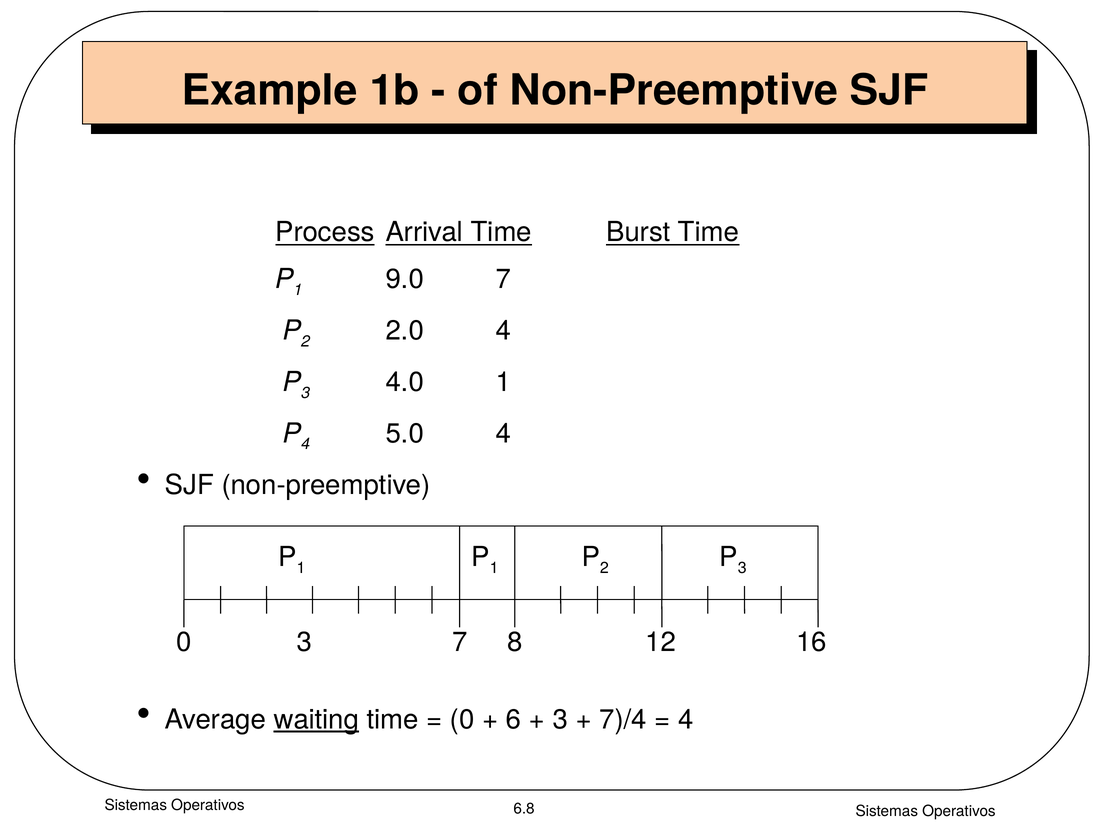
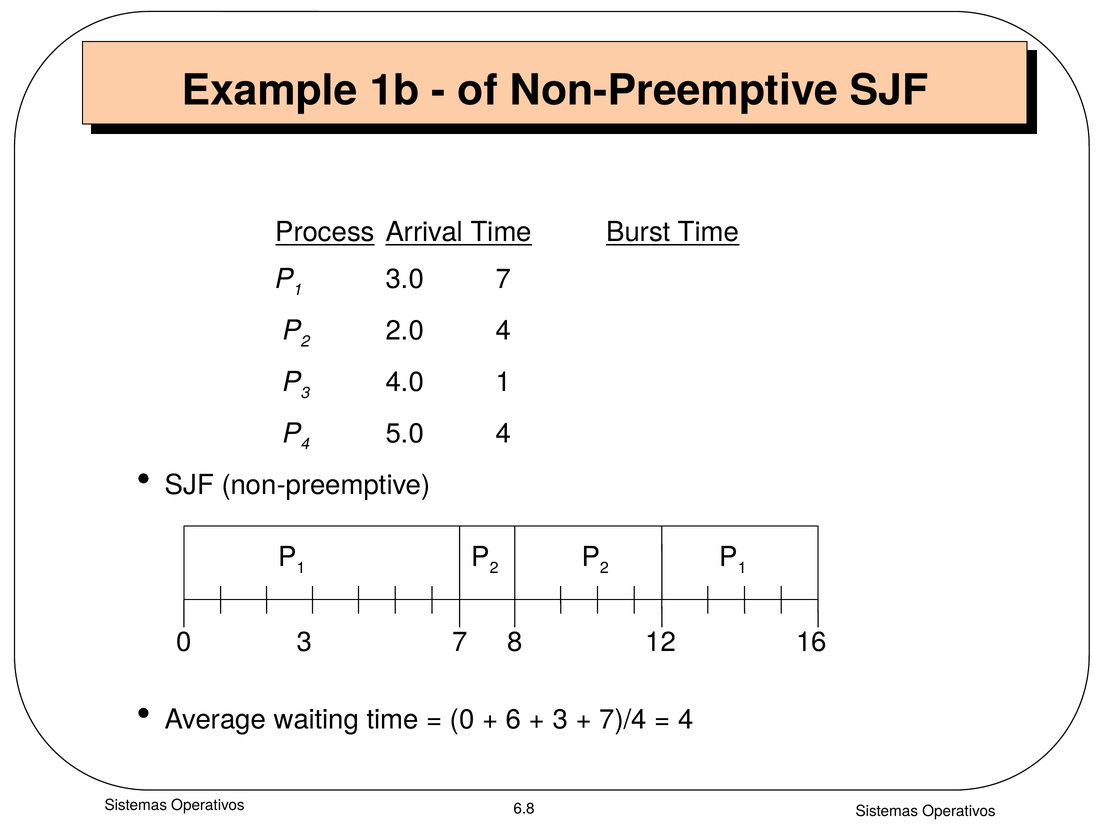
9.0: 9.0 -> 3.0
1 at (494, 567): 1 -> 2
3 at (742, 567): 3 -> 1
waiting underline: present -> none
